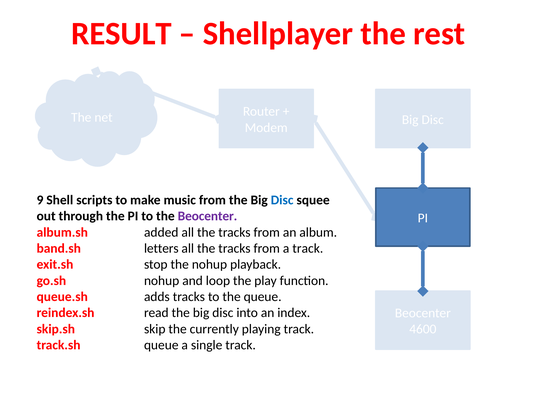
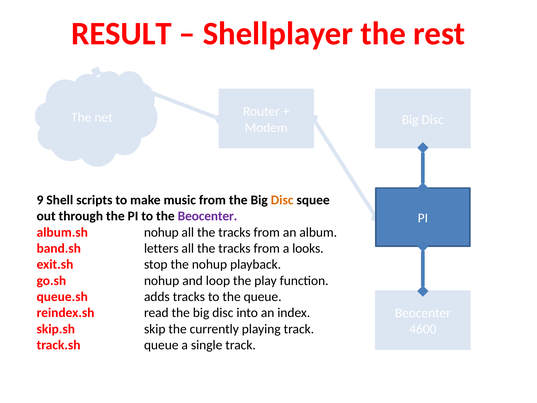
Disc at (282, 200) colour: blue -> orange
album.sh added: added -> nohup
a track: track -> looks
